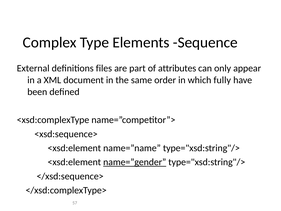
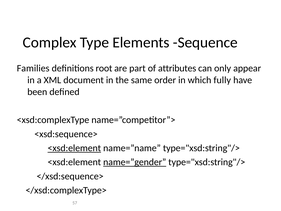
External: External -> Families
files: files -> root
<xsd:element at (74, 148) underline: none -> present
